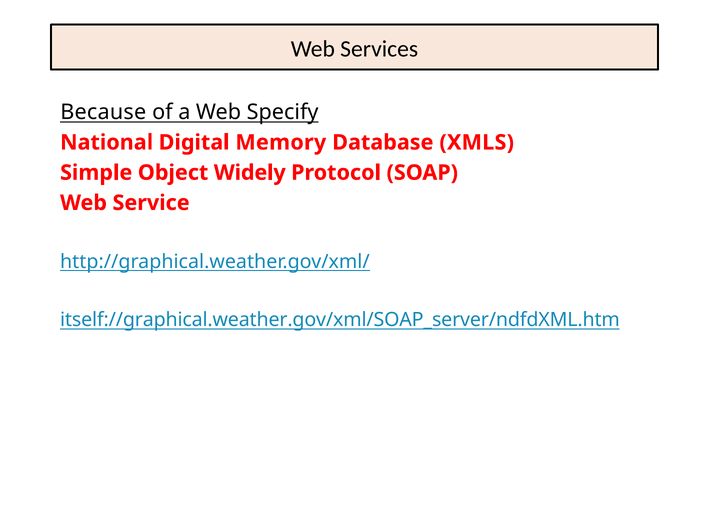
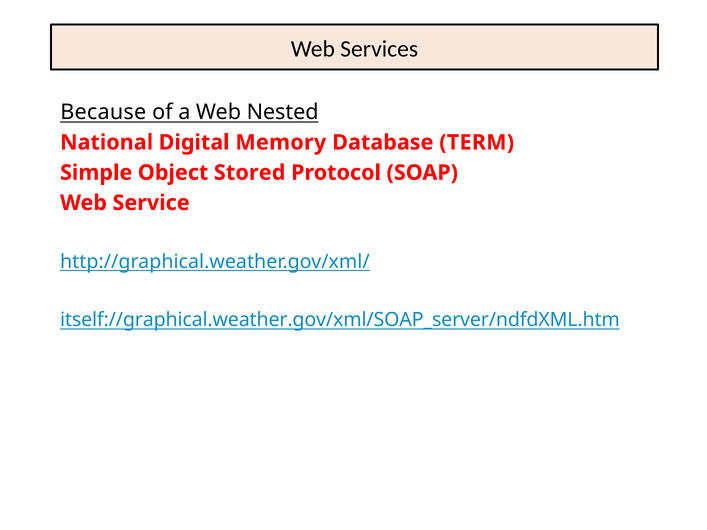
Specify: Specify -> Nested
XMLS: XMLS -> TERM
Widely: Widely -> Stored
